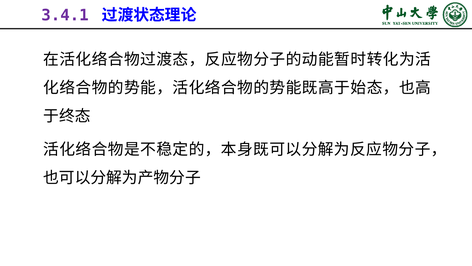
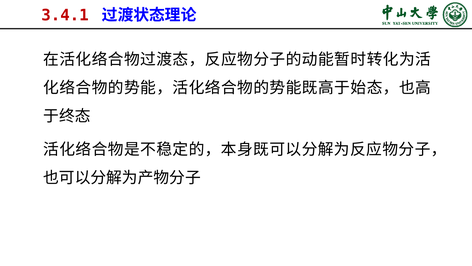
3.4.1 colour: purple -> red
